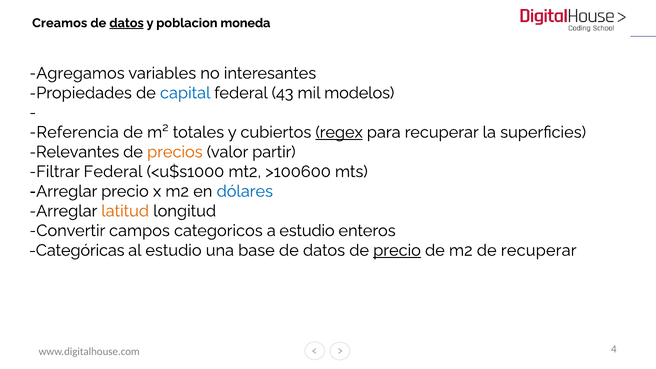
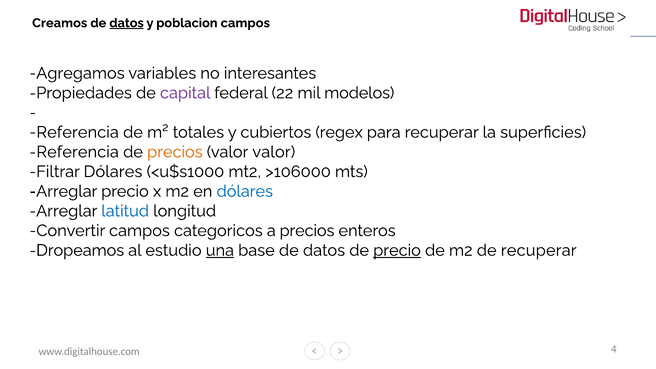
poblacion moneda: moneda -> campos
capital colour: blue -> purple
43: 43 -> 22
regex underline: present -> none
Relevantes at (74, 152): Relevantes -> Referencia
valor partir: partir -> valor
Filtrar Federal: Federal -> Dólares
>100600: >100600 -> >106000
latitud colour: orange -> blue
a estudio: estudio -> precios
Categóricas: Categóricas -> Dropeamos
una underline: none -> present
